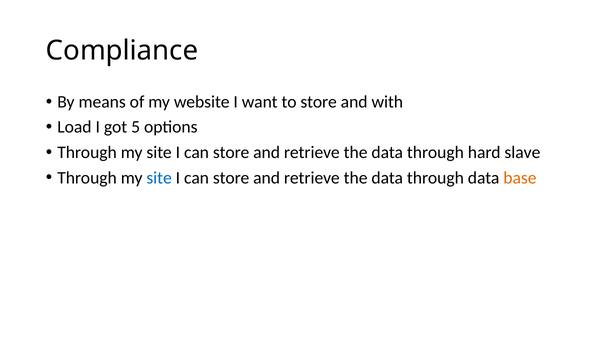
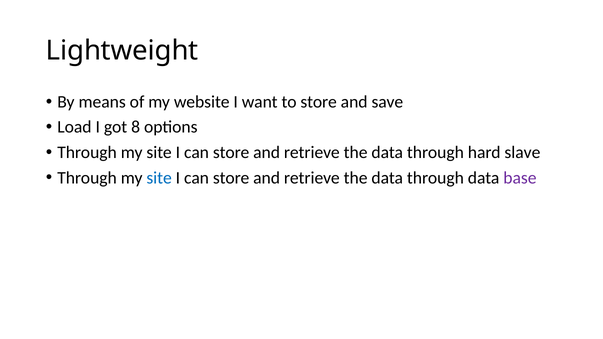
Compliance: Compliance -> Lightweight
with: with -> save
5: 5 -> 8
base colour: orange -> purple
